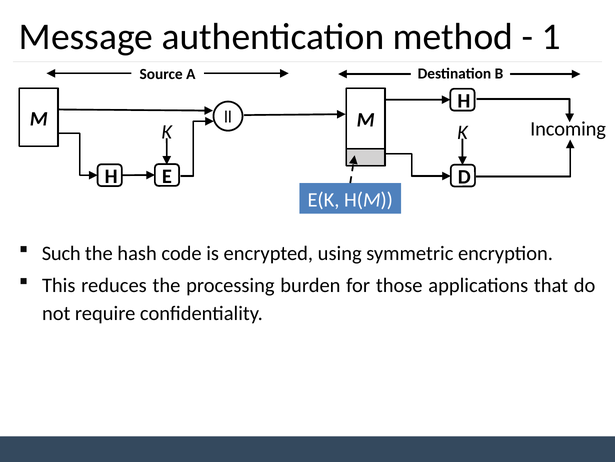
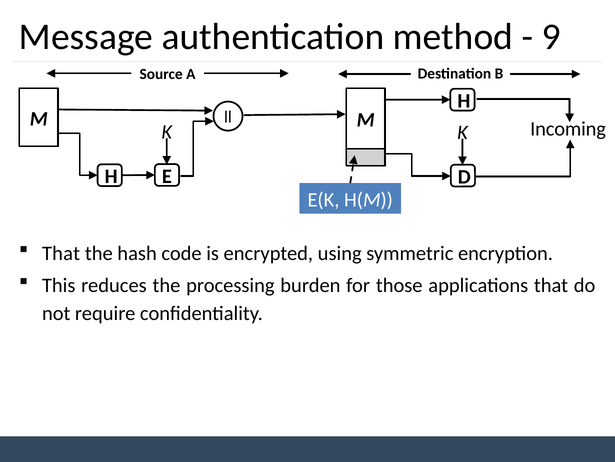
1: 1 -> 9
Such at (61, 253): Such -> That
